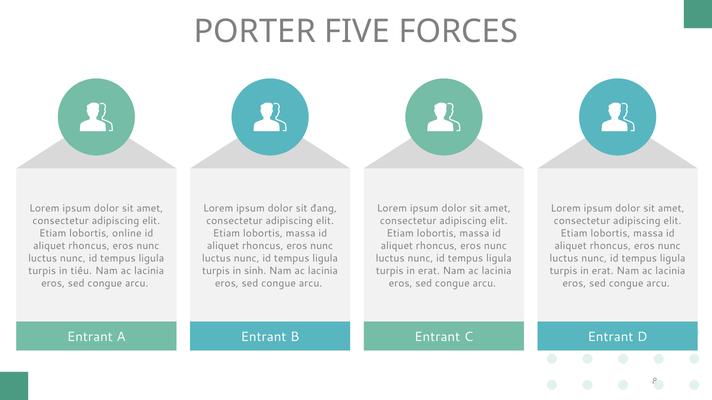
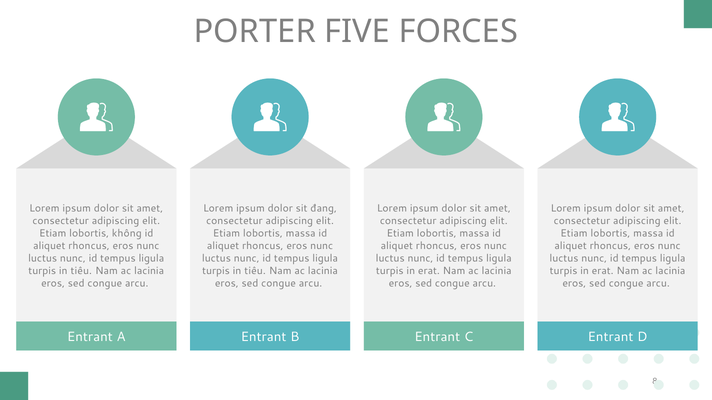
online: online -> không
sinh at (255, 271): sinh -> tiêu
